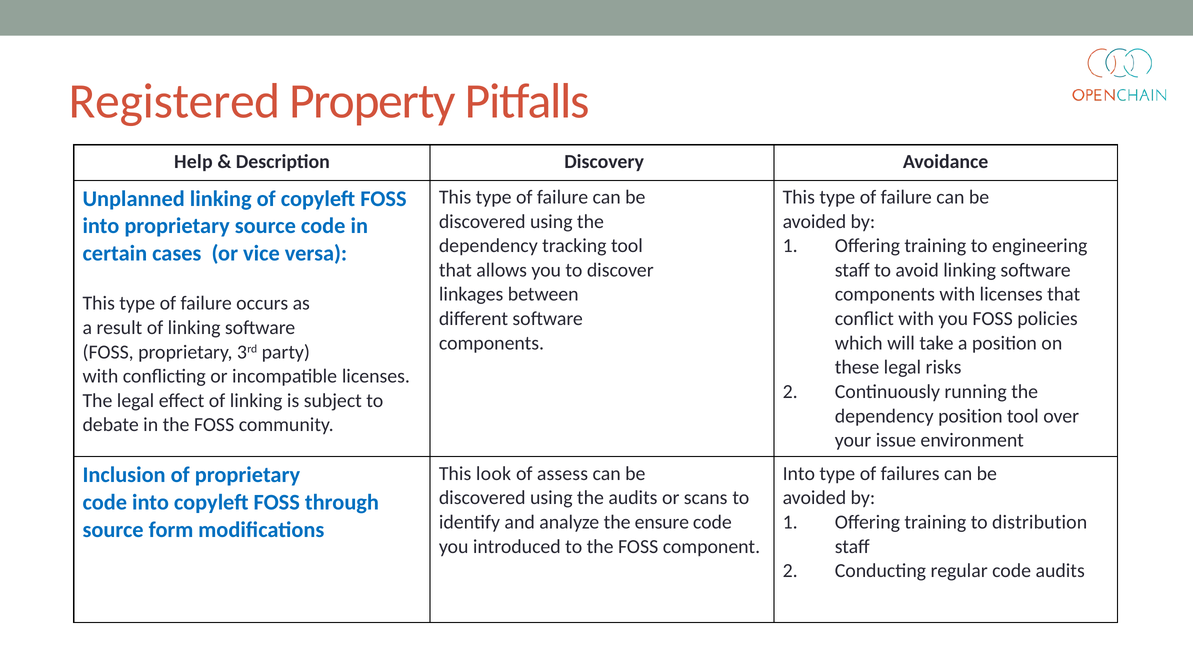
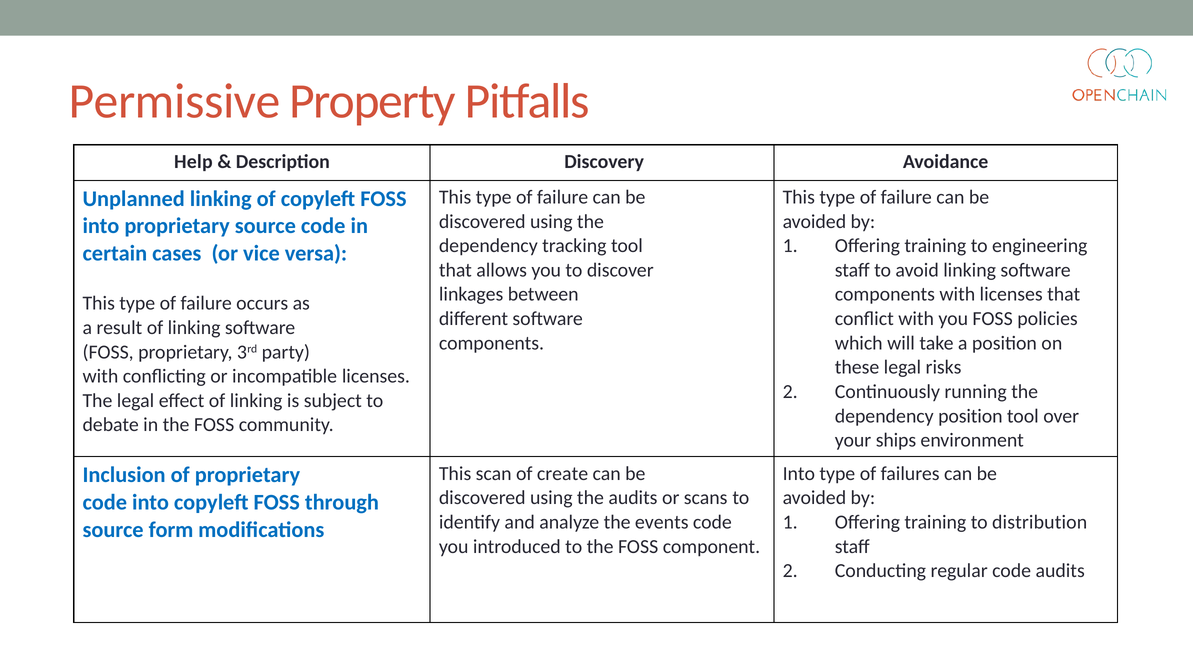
Registered: Registered -> Permissive
issue: issue -> ships
look: look -> scan
assess: assess -> create
ensure: ensure -> events
